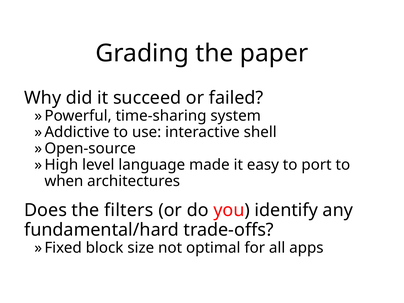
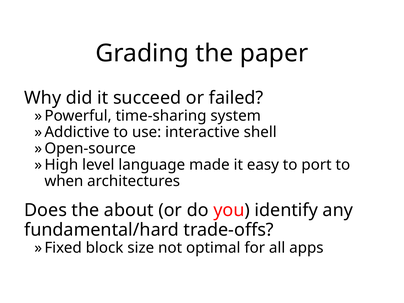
filters: filters -> about
